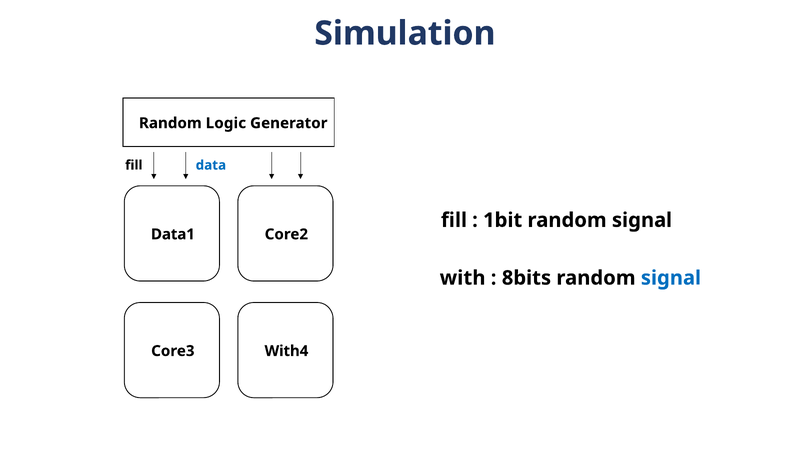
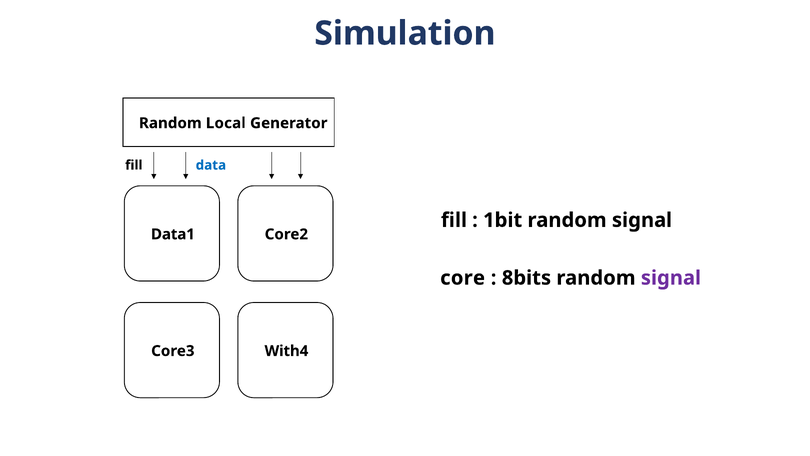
Logic: Logic -> Local
with: with -> core
signal at (671, 278) colour: blue -> purple
